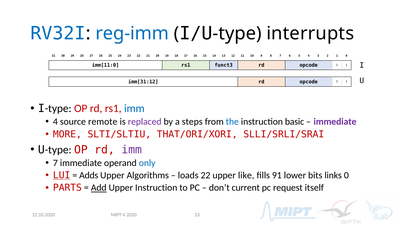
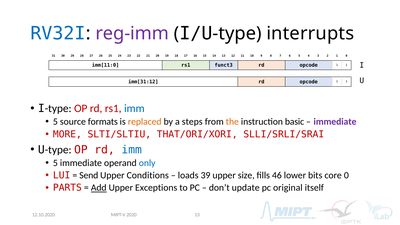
reg-imm colour: blue -> purple
4 at (55, 122): 4 -> 5
remote: remote -> formats
replaced colour: purple -> orange
the colour: blue -> orange
imm at (132, 150) colour: purple -> blue
7 at (55, 163): 7 -> 5
LUI underline: present -> none
Adds: Adds -> Send
Algorithms: Algorithms -> Conditions
loads 22: 22 -> 39
like: like -> size
91: 91 -> 46
links: links -> core
Upper Instruction: Instruction -> Exceptions
current: current -> update
request: request -> original
